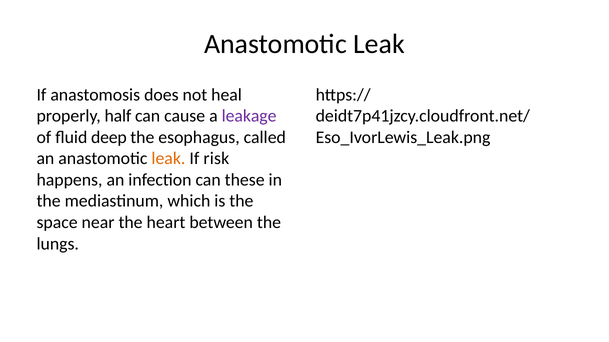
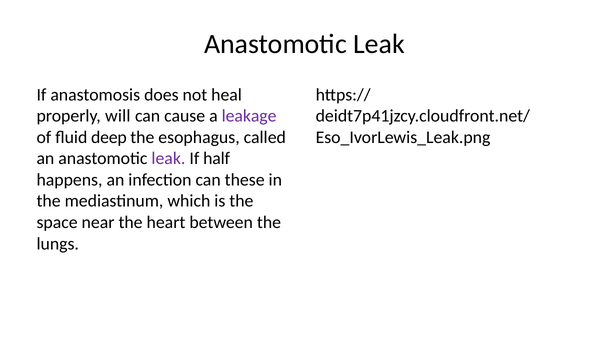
half: half -> will
leak at (168, 159) colour: orange -> purple
risk: risk -> half
